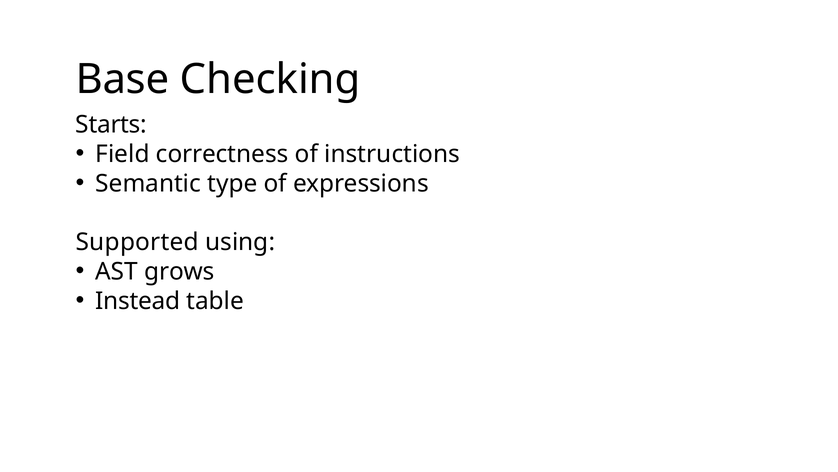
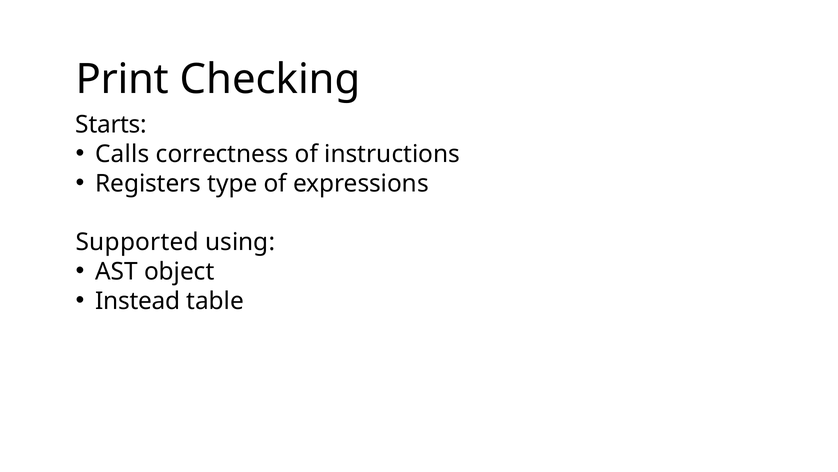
Base: Base -> Print
Field: Field -> Calls
Semantic: Semantic -> Registers
grows: grows -> object
